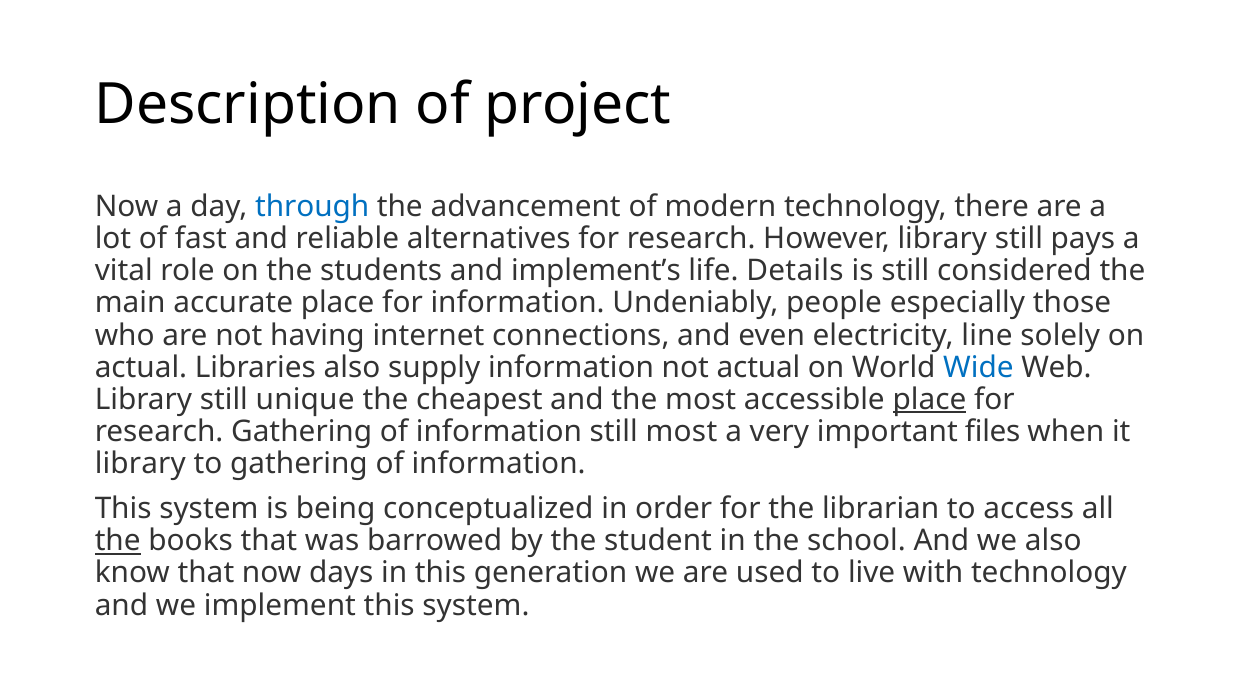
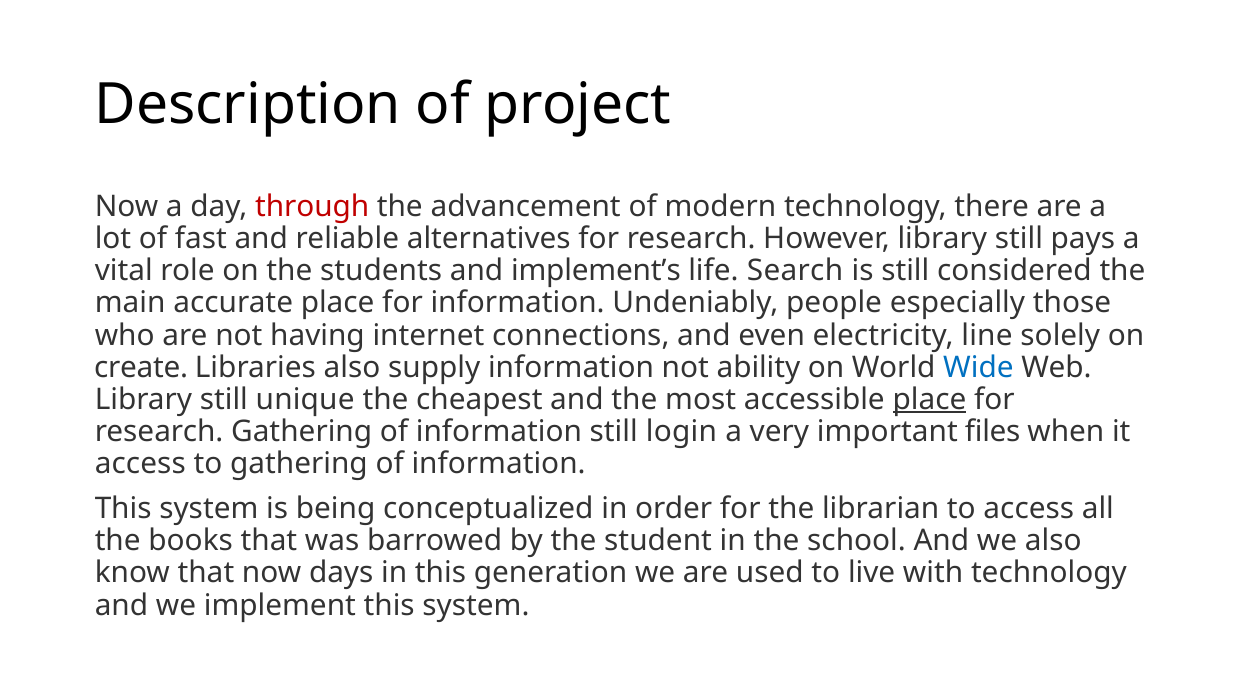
through colour: blue -> red
Details: Details -> Search
actual at (141, 367): actual -> create
not actual: actual -> ability
still most: most -> login
library at (140, 464): library -> access
the at (118, 541) underline: present -> none
